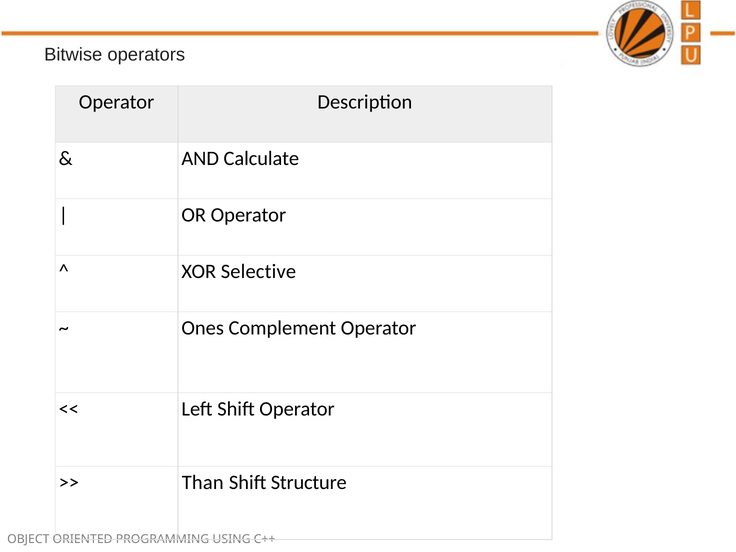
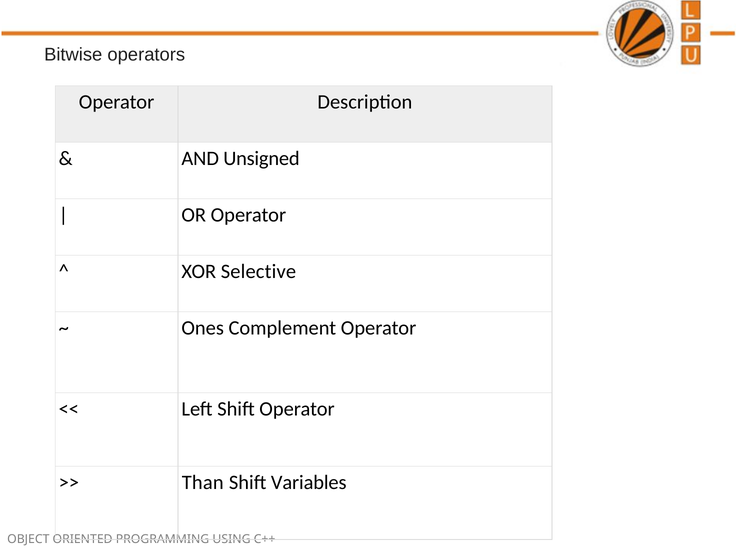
Calculate: Calculate -> Unsigned
Structure: Structure -> Variables
